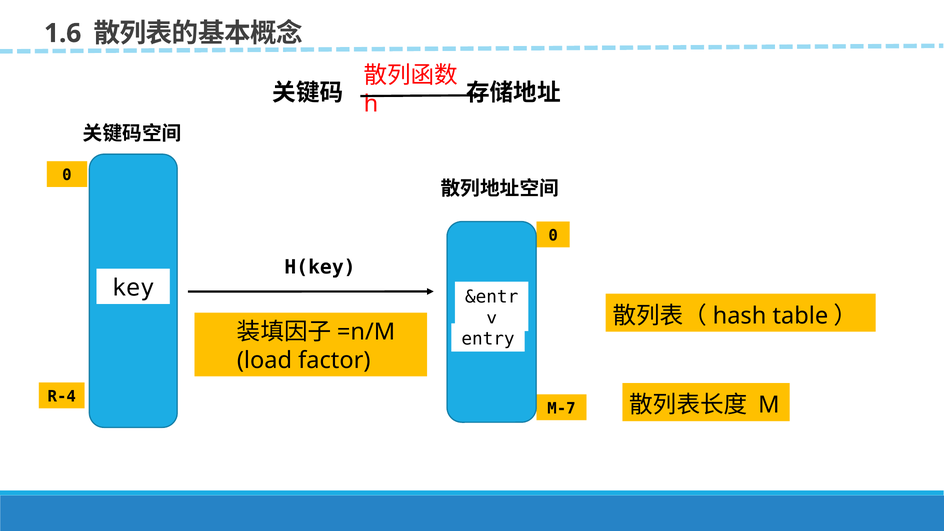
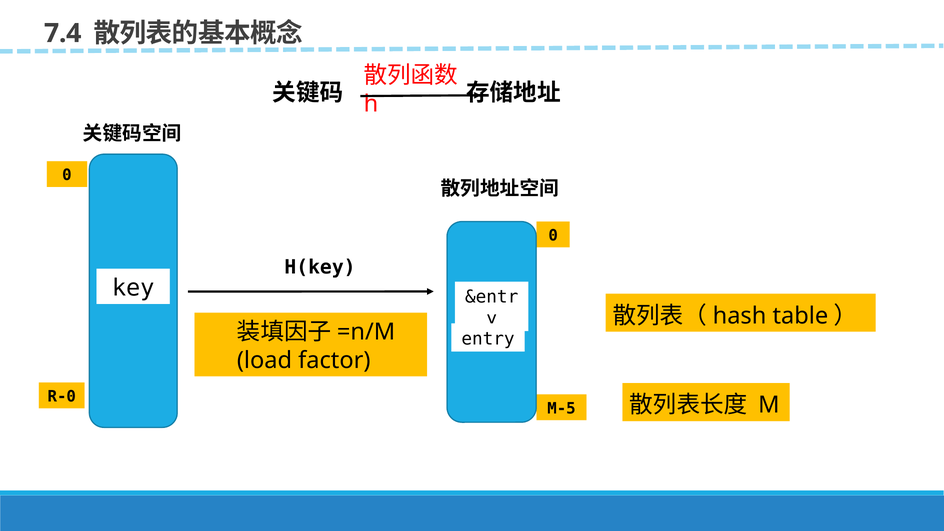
1.6: 1.6 -> 7.4
R-4: R-4 -> R-0
M-7: M-7 -> M-5
